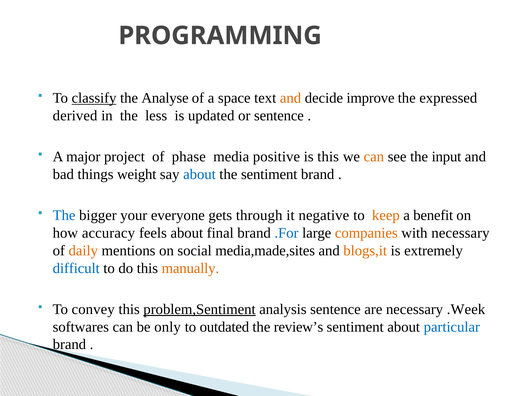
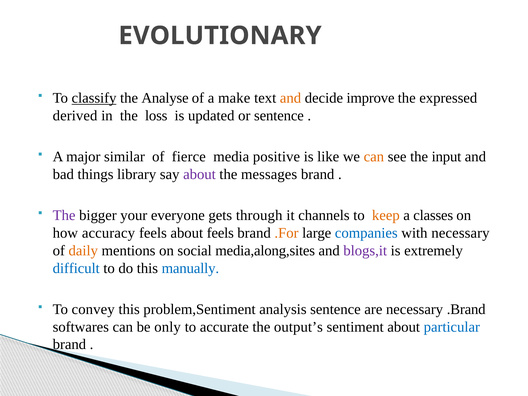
PROGRAMMING: PROGRAMMING -> EVOLUTIONARY
space: space -> make
less: less -> loss
project: project -> similar
phase: phase -> fierce
is this: this -> like
weight: weight -> library
about at (199, 174) colour: blue -> purple
the sentiment: sentiment -> messages
The at (64, 215) colour: blue -> purple
negative: negative -> channels
benefit: benefit -> classes
about final: final -> feels
.For colour: blue -> orange
companies colour: orange -> blue
media,made,sites: media,made,sites -> media,along,sites
blogs,it colour: orange -> purple
manually colour: orange -> blue
problem,Sentiment underline: present -> none
.Week: .Week -> .Brand
outdated: outdated -> accurate
review’s: review’s -> output’s
